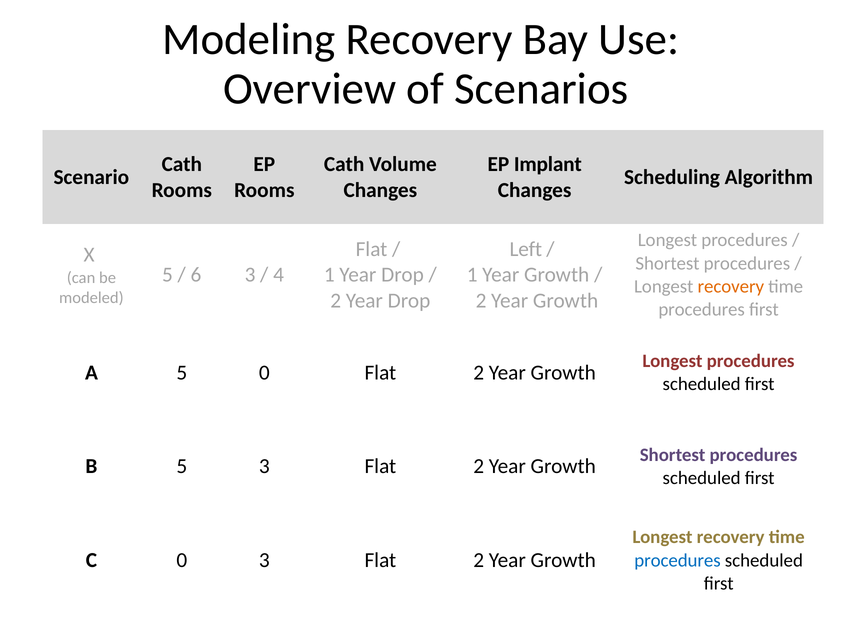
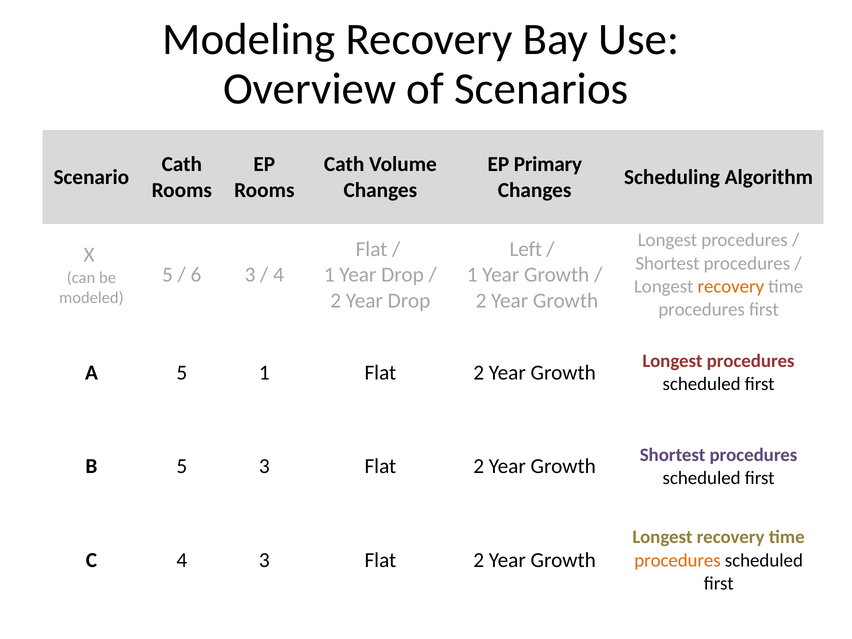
Implant: Implant -> Primary
5 0: 0 -> 1
C 0: 0 -> 4
procedures at (677, 560) colour: blue -> orange
